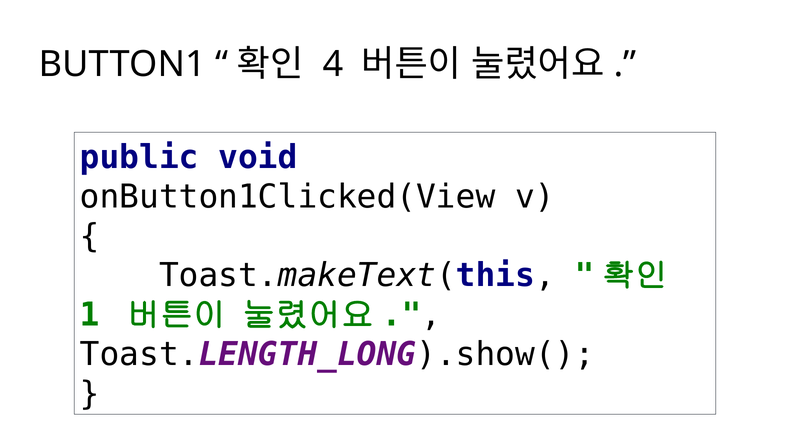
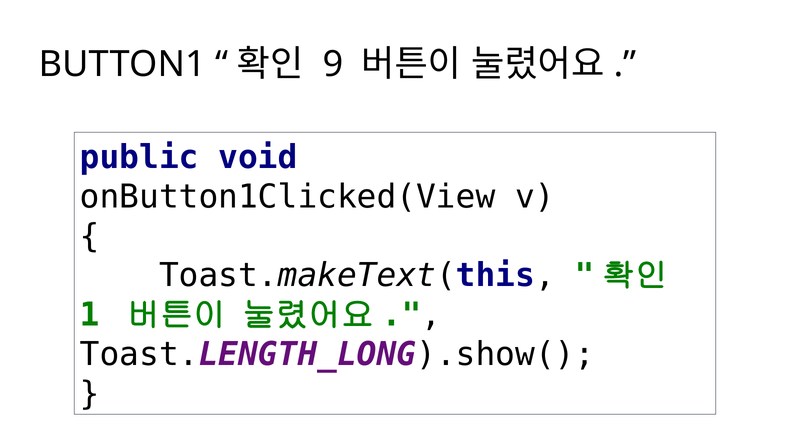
4: 4 -> 9
